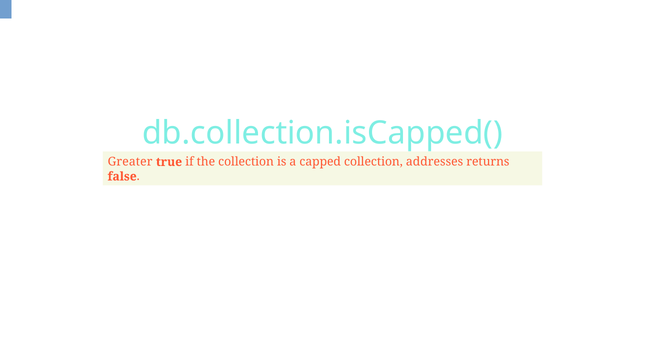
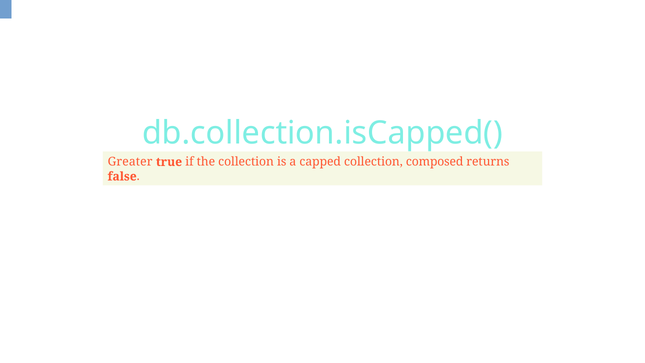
addresses: addresses -> composed
